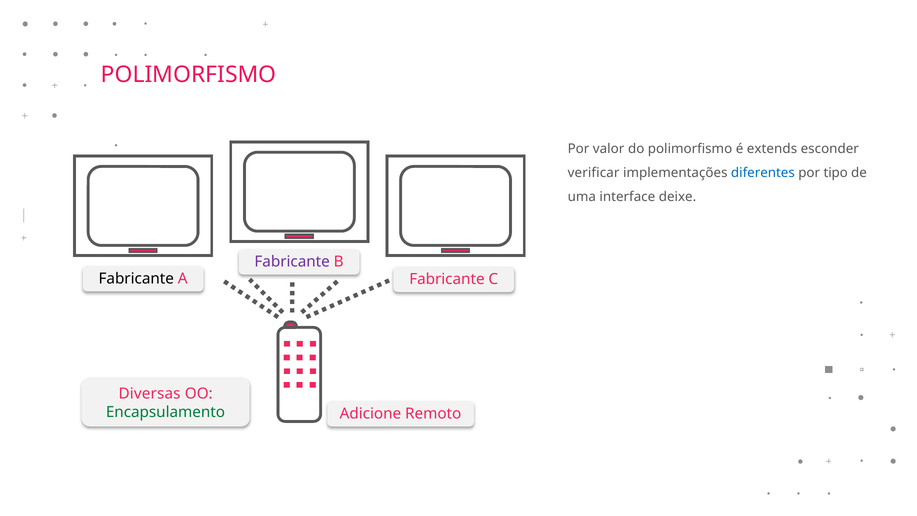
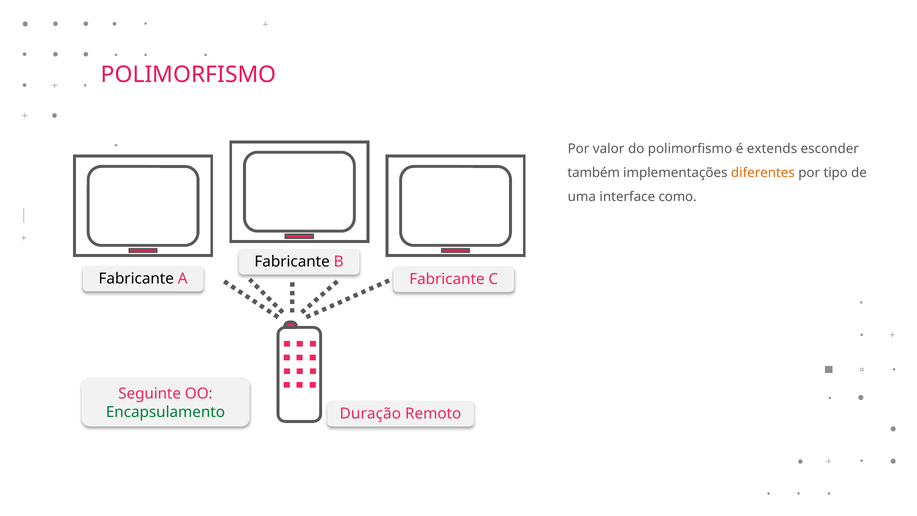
verificar: verificar -> também
diferentes colour: blue -> orange
deixe: deixe -> como
Fabricante at (292, 262) colour: purple -> black
Diversas: Diversas -> Seguinte
Adicione: Adicione -> Duração
